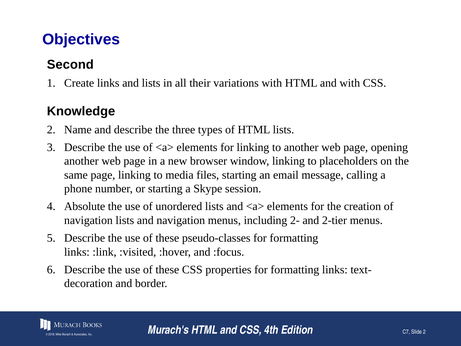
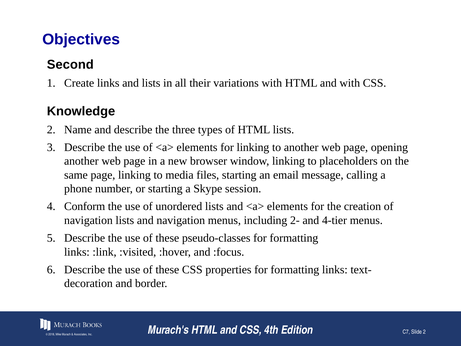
Absolute: Absolute -> Conform
2-tier: 2-tier -> 4-tier
